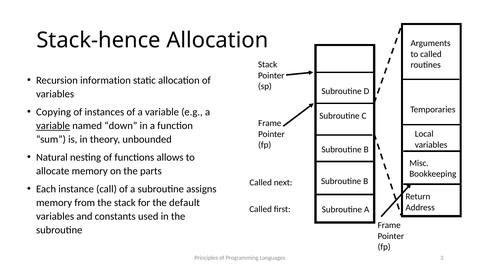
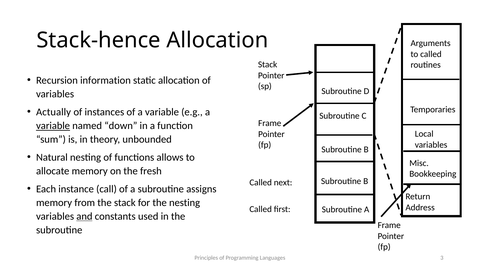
Copying: Copying -> Actually
parts: parts -> fresh
the default: default -> nesting
and underline: none -> present
